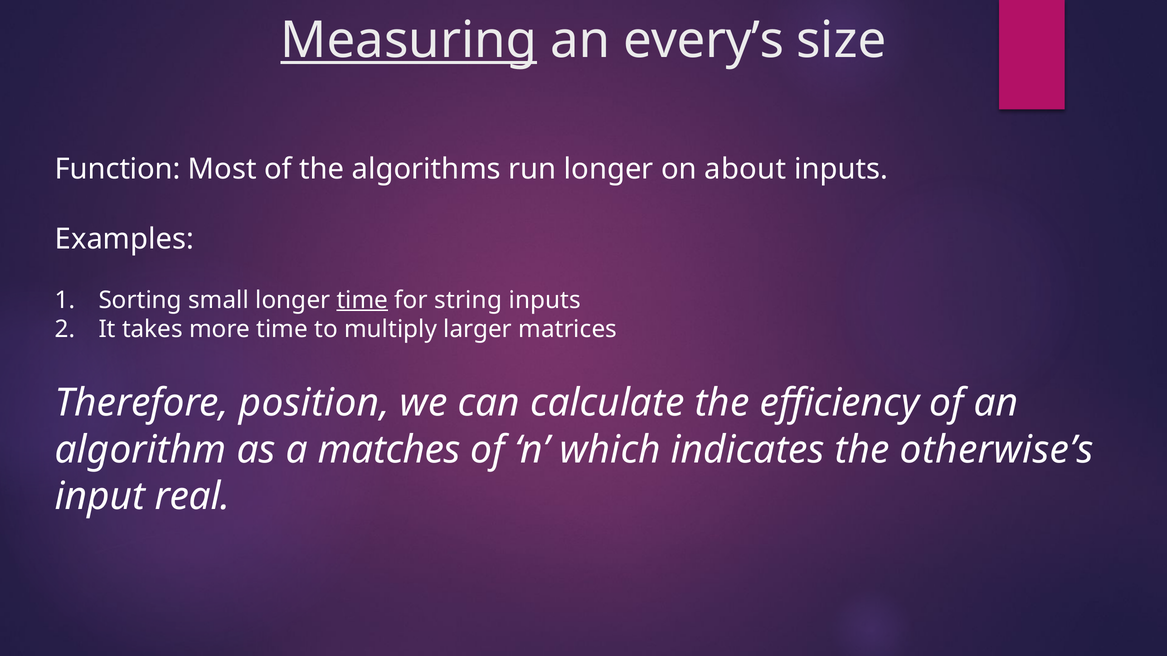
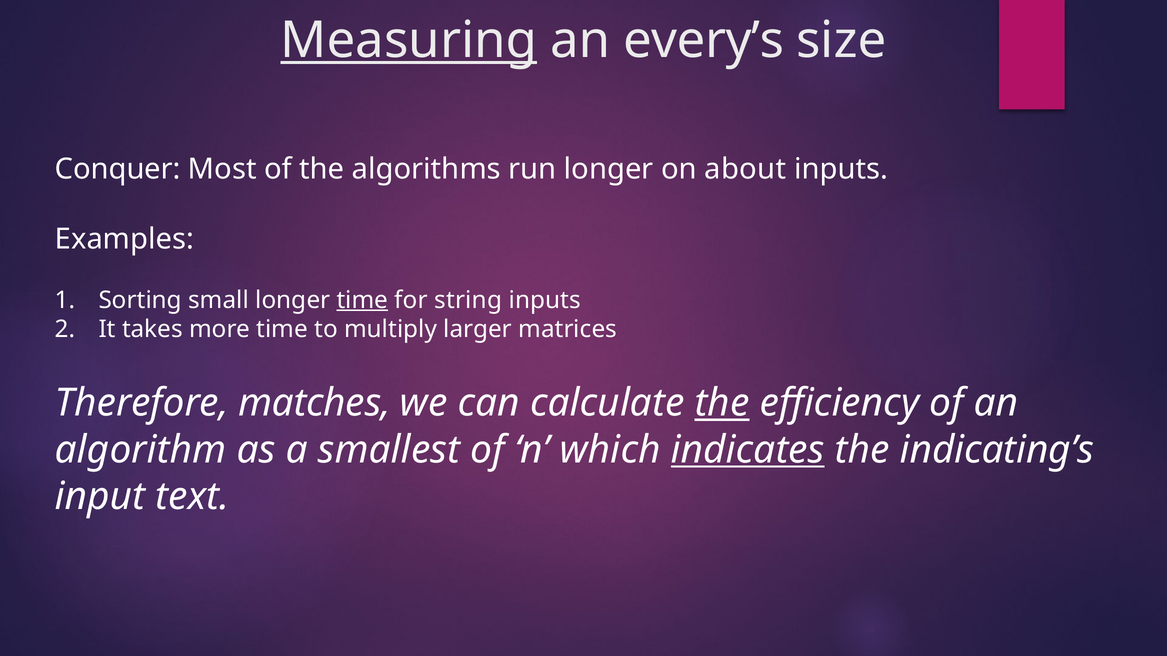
Function: Function -> Conquer
position: position -> matches
the at (722, 403) underline: none -> present
matches: matches -> smallest
indicates underline: none -> present
otherwise’s: otherwise’s -> indicating’s
real: real -> text
